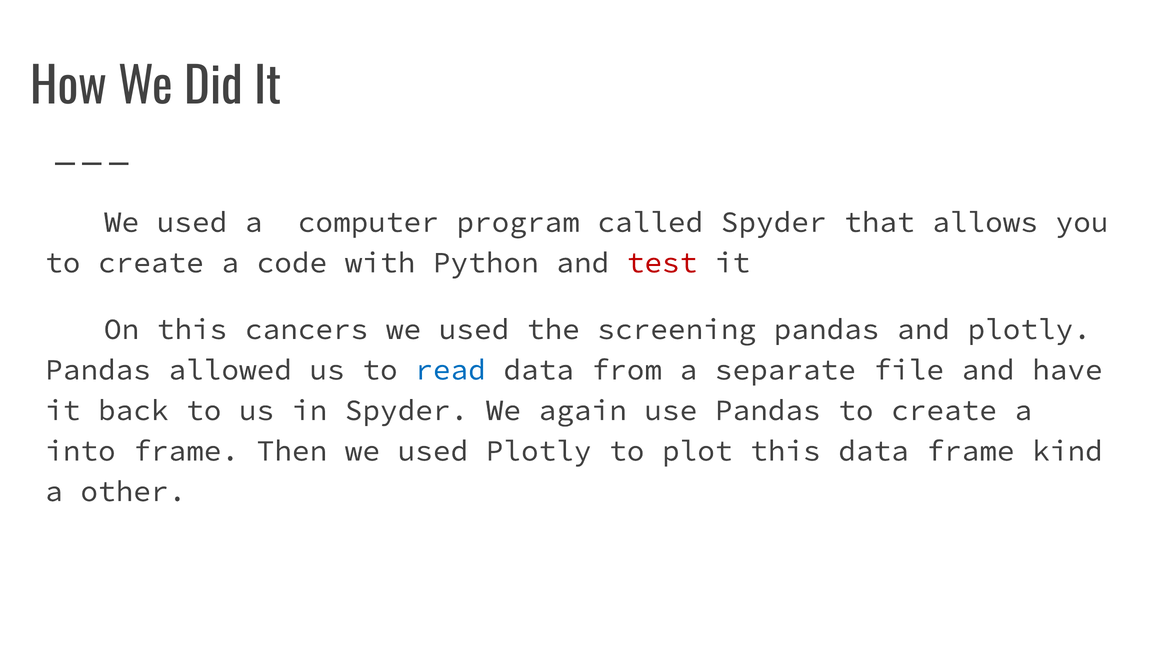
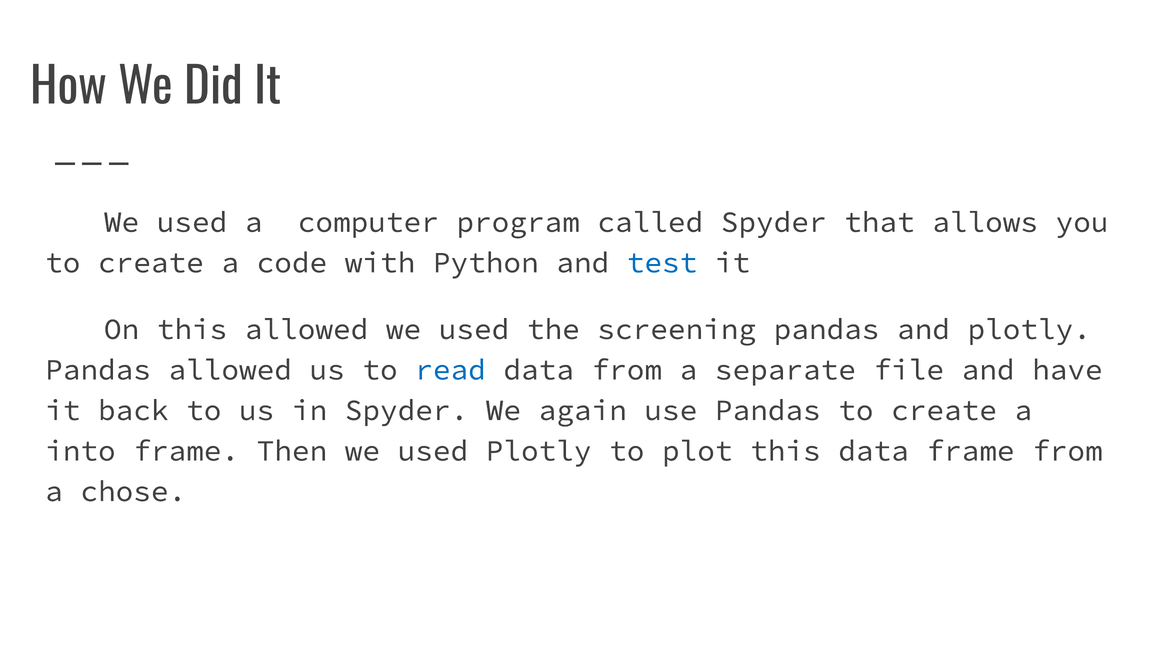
test colour: red -> blue
this cancers: cancers -> allowed
frame kind: kind -> from
other: other -> chose
